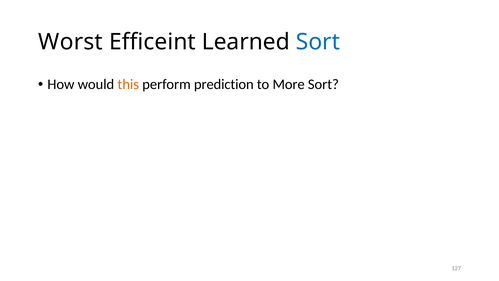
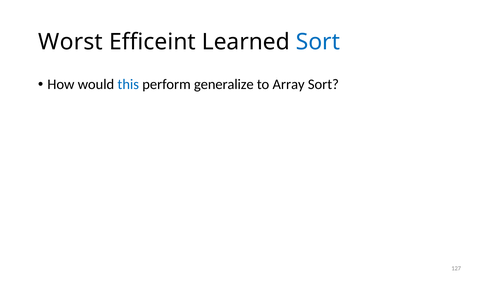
this colour: orange -> blue
prediction: prediction -> generalize
More: More -> Array
